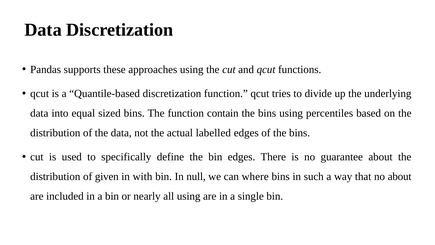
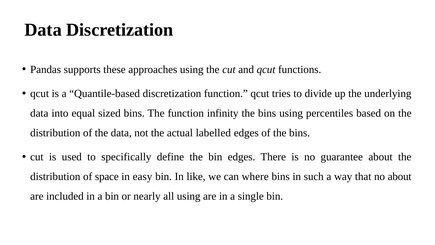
contain: contain -> infinity
given: given -> space
with: with -> easy
null: null -> like
